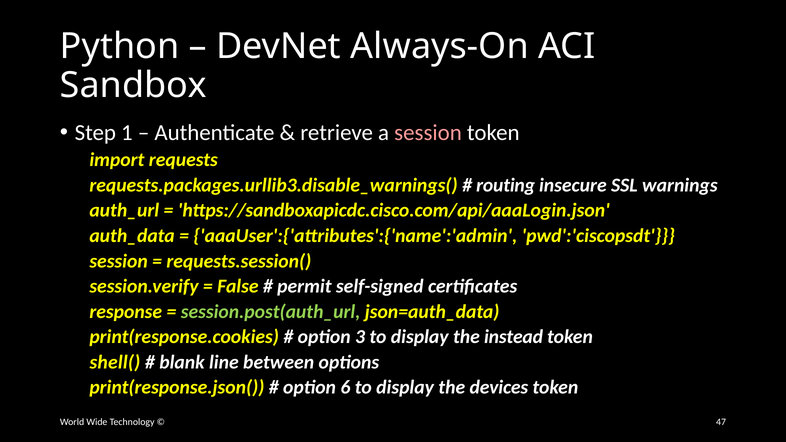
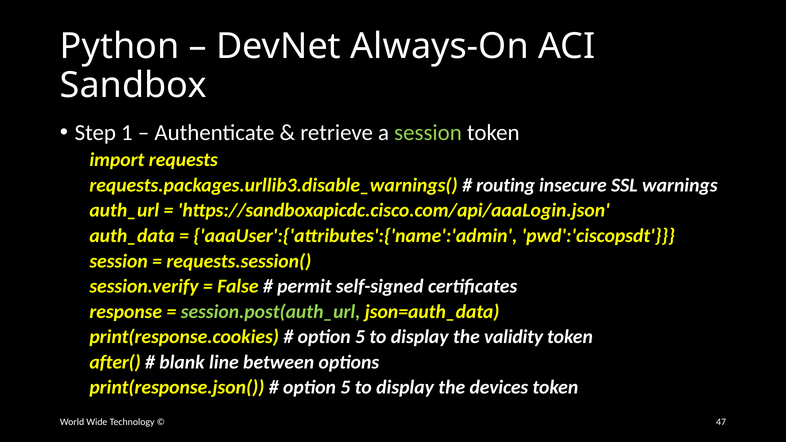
session at (428, 133) colour: pink -> light green
3 at (360, 337): 3 -> 5
instead: instead -> validity
shell(: shell( -> after(
6 at (345, 388): 6 -> 5
